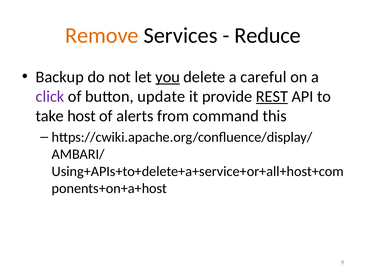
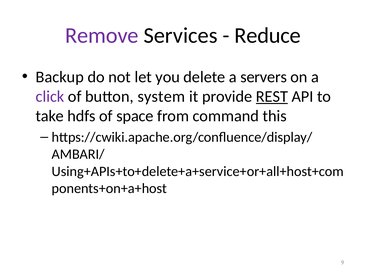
Remove colour: orange -> purple
you underline: present -> none
careful: careful -> servers
update: update -> system
host: host -> hdfs
alerts: alerts -> space
